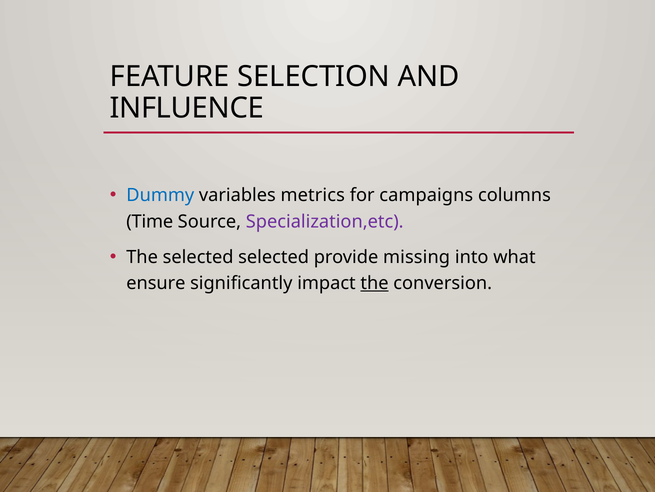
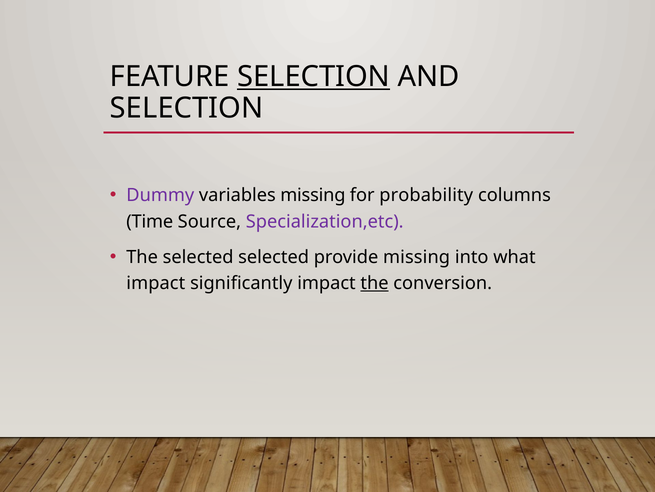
SELECTION at (314, 76) underline: none -> present
INFLUENCE at (187, 108): INFLUENCE -> SELECTION
Dummy colour: blue -> purple
variables metrics: metrics -> missing
campaigns: campaigns -> probability
ensure at (156, 283): ensure -> impact
